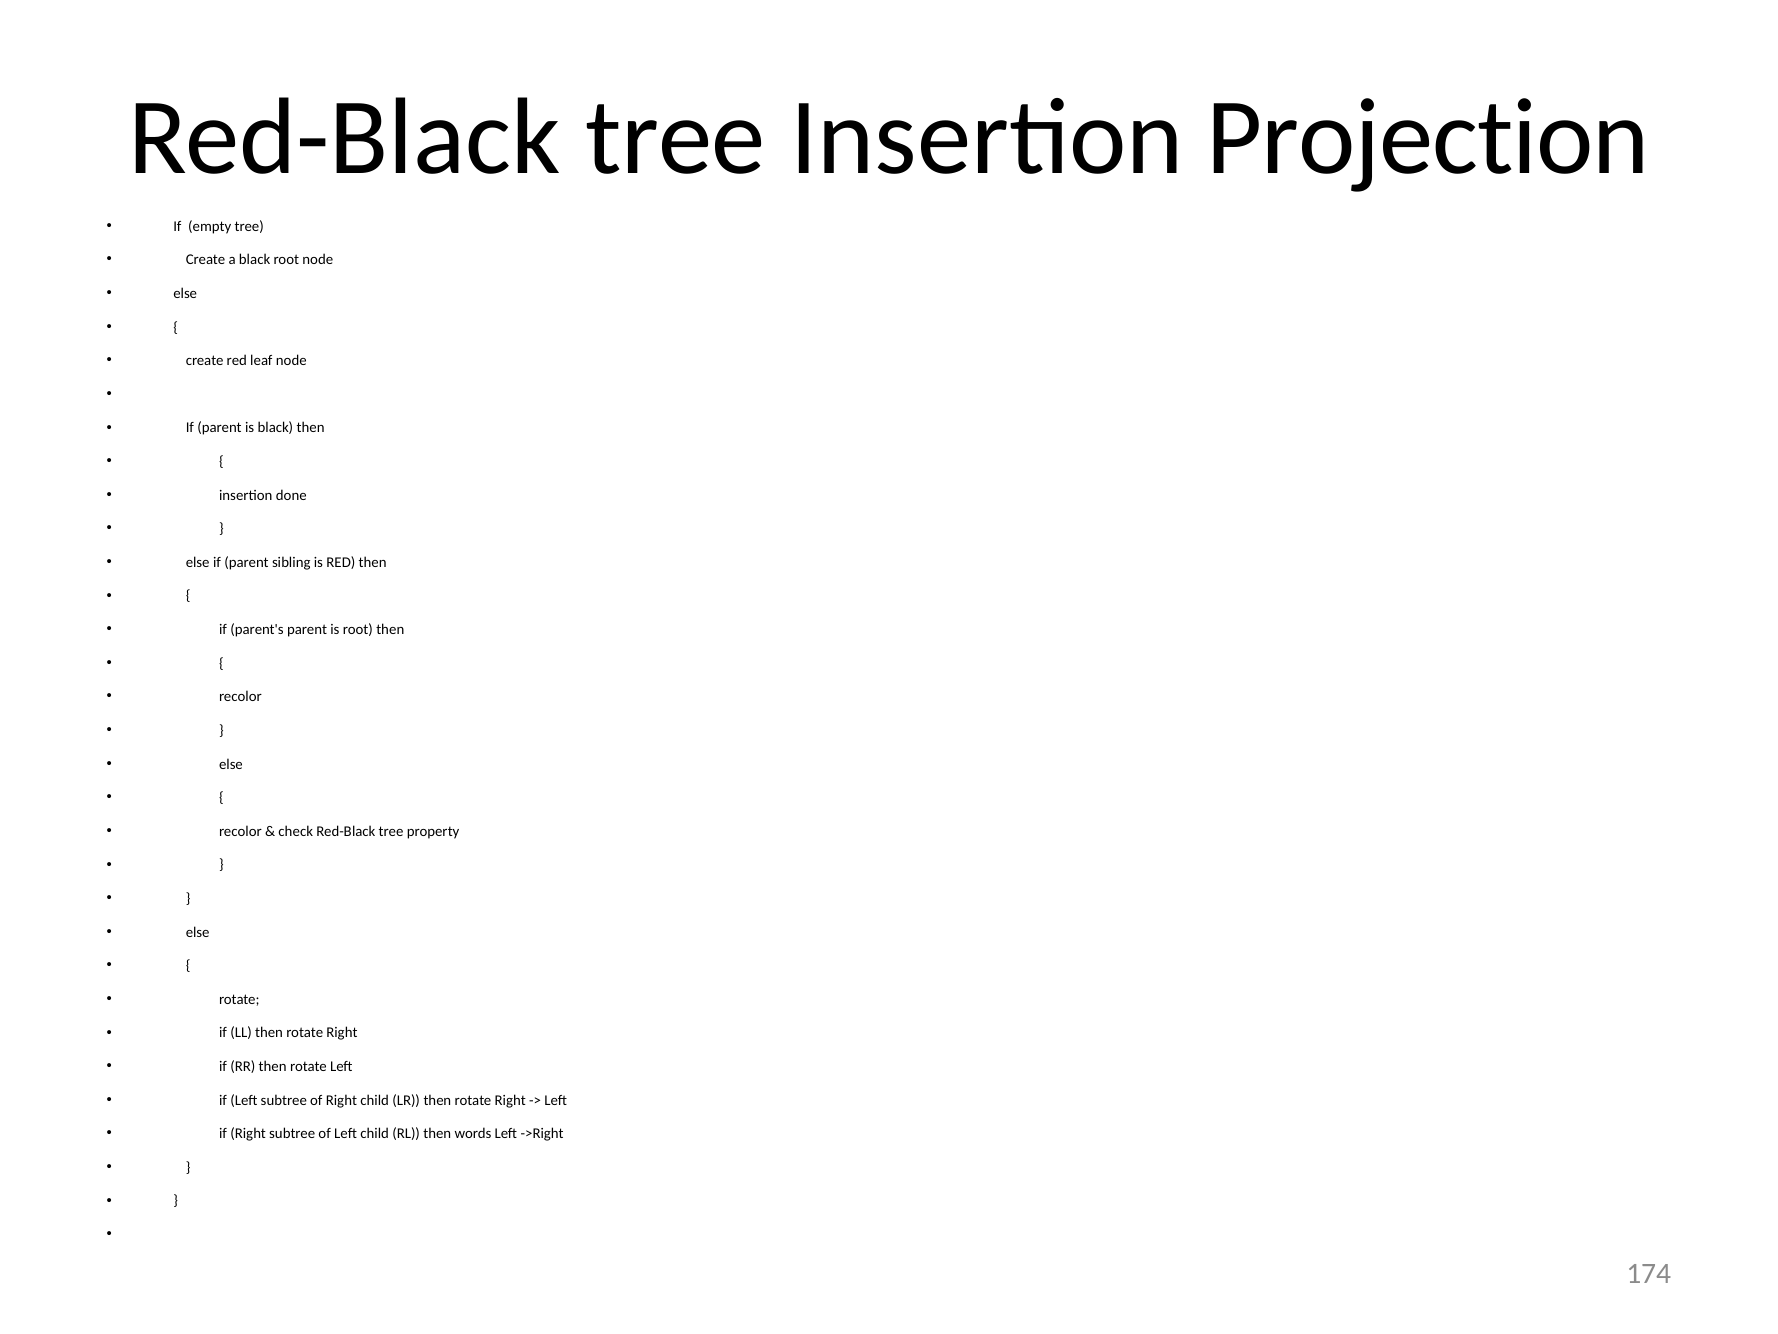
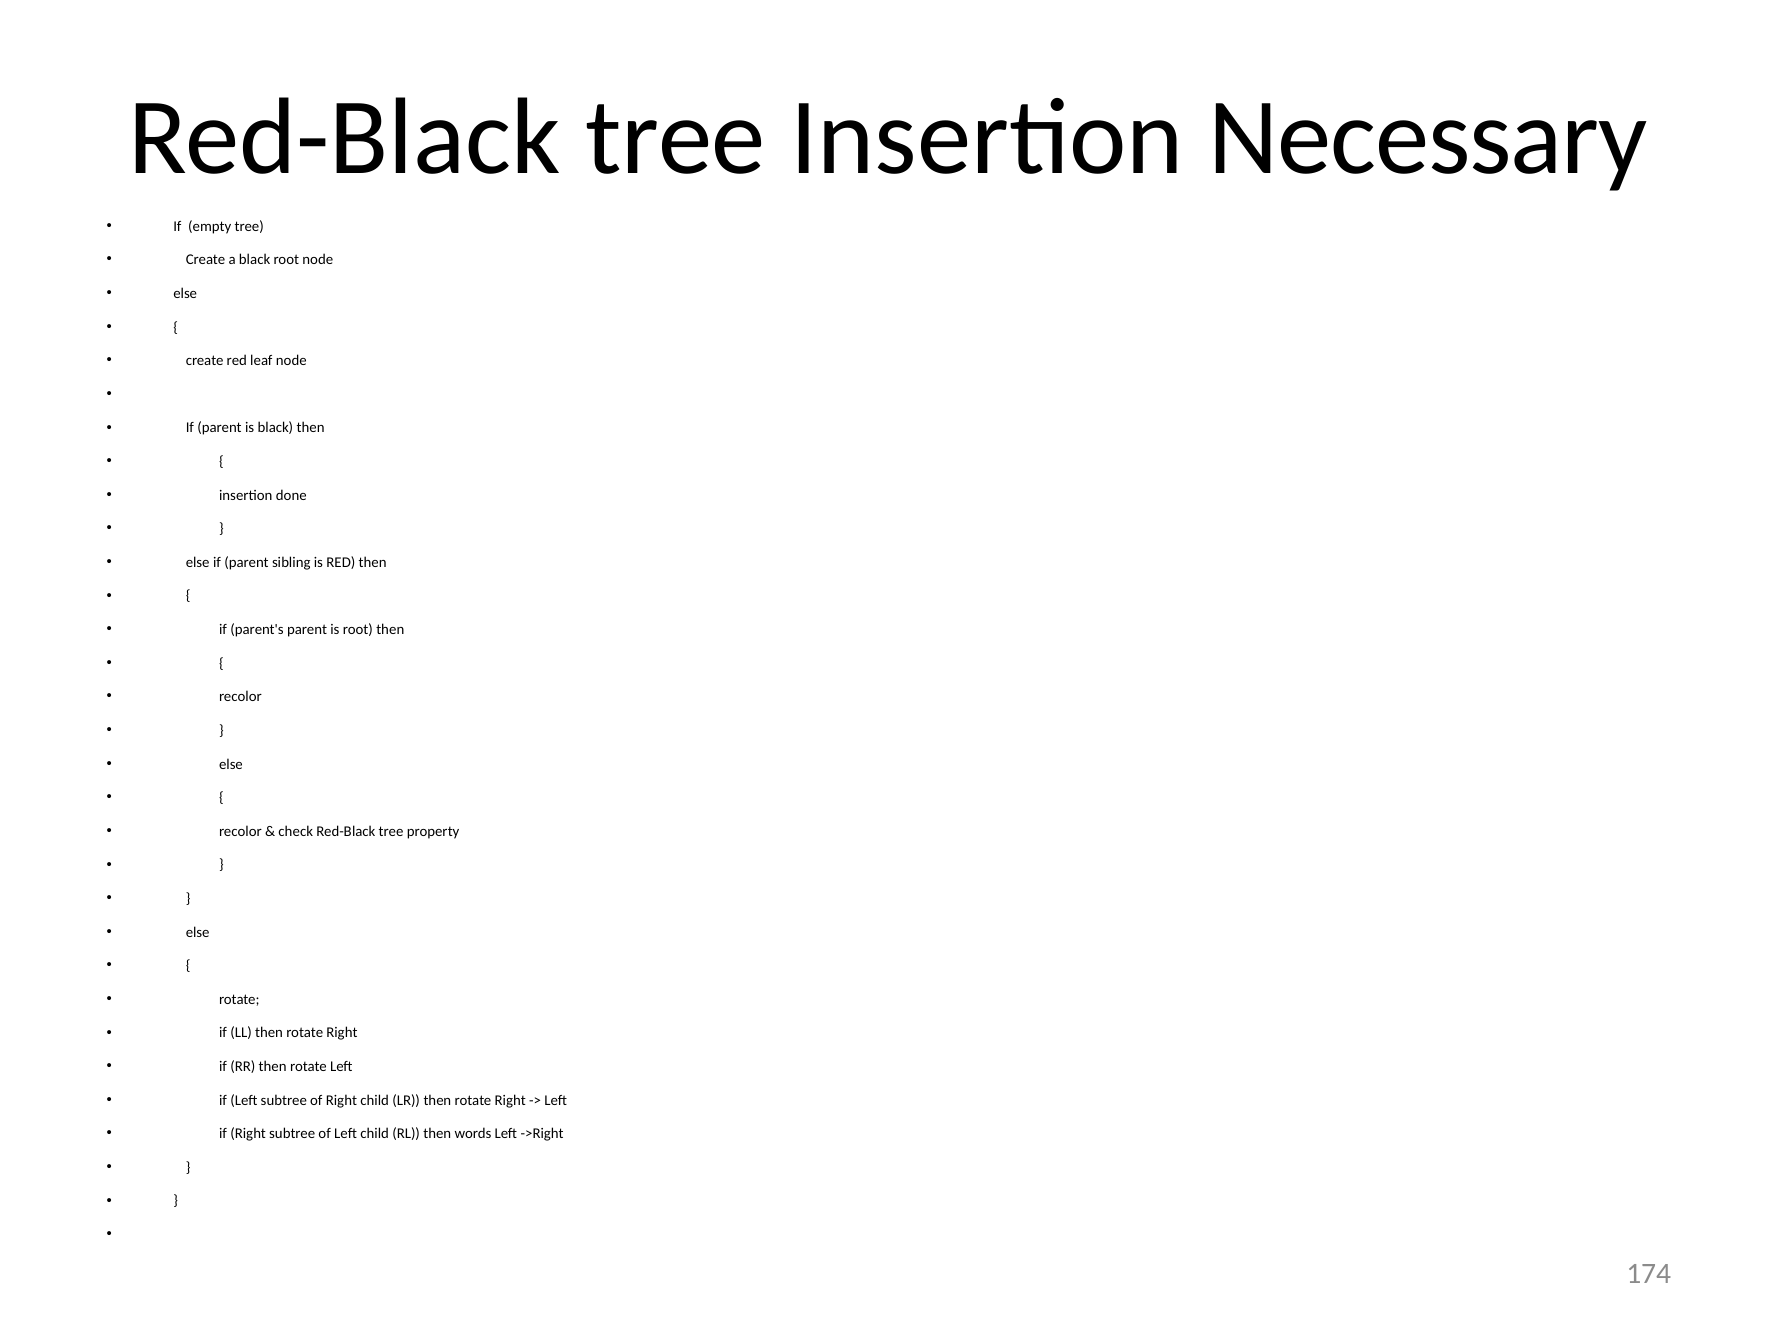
Projection: Projection -> Necessary
